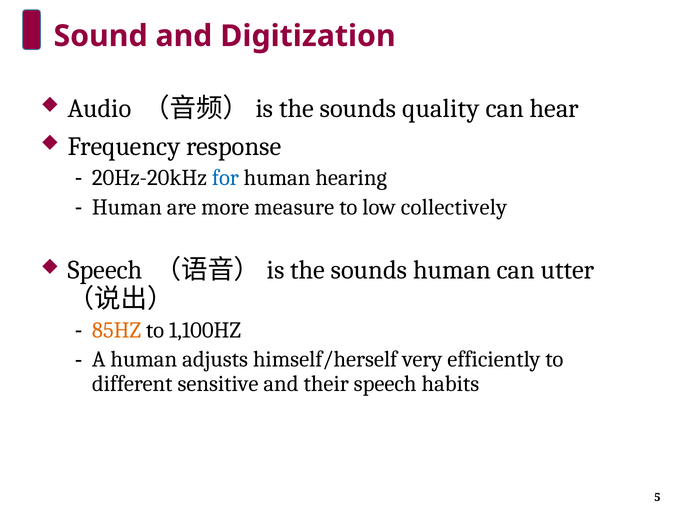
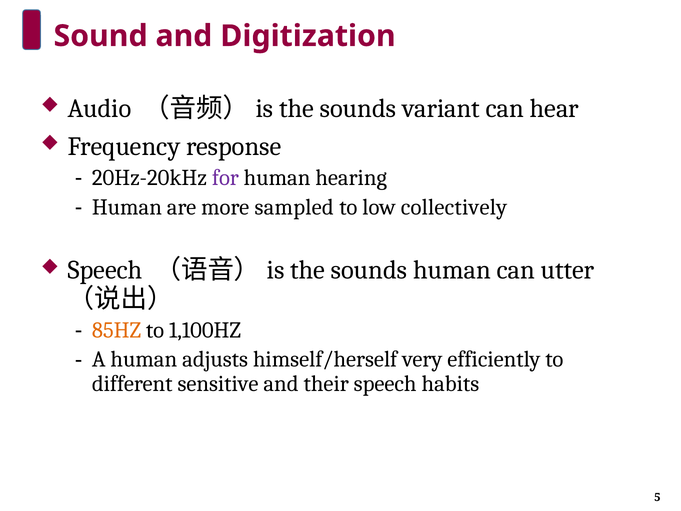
quality: quality -> variant
for colour: blue -> purple
measure: measure -> sampled
